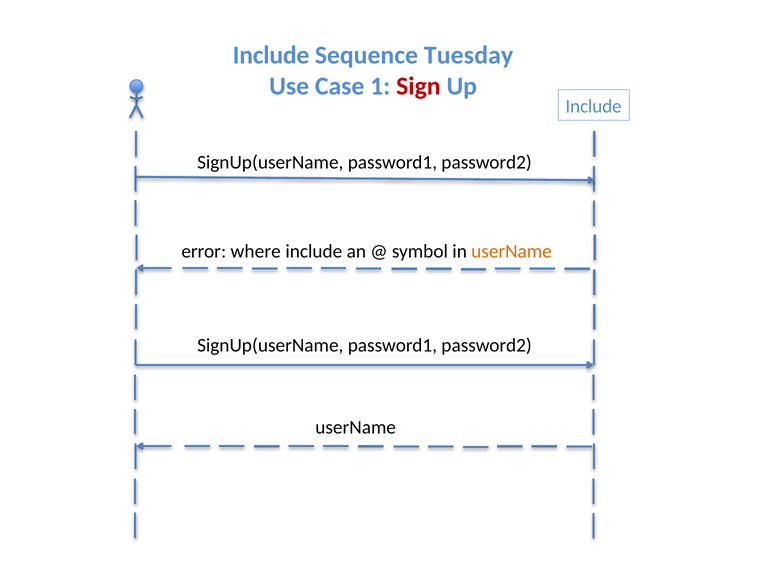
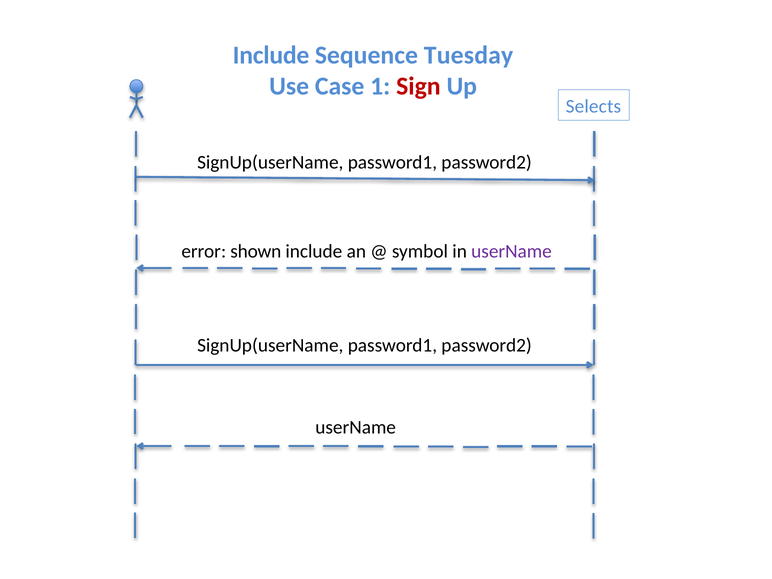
Include at (594, 106): Include -> Selects
where: where -> shown
userName at (512, 251) colour: orange -> purple
